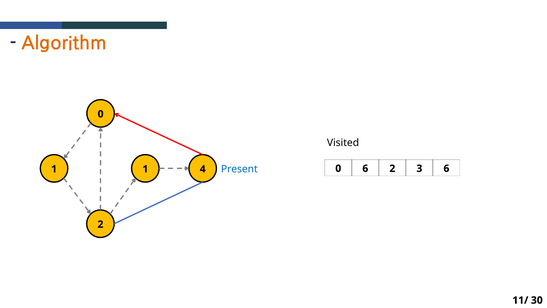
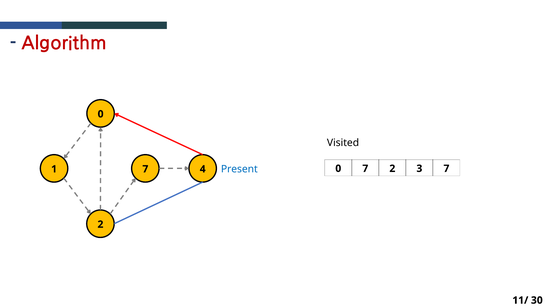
Algorithm colour: orange -> red
0 6: 6 -> 7
3 6: 6 -> 7
1 1: 1 -> 7
